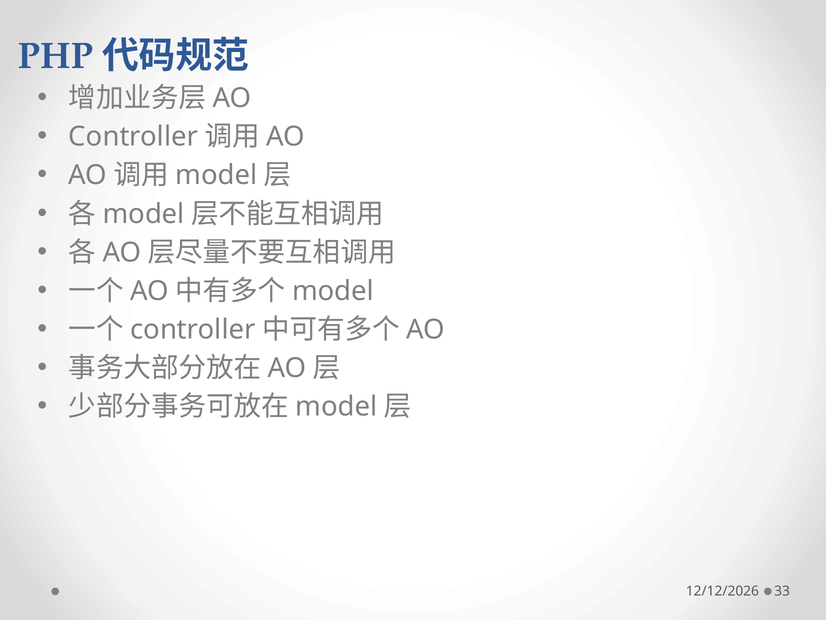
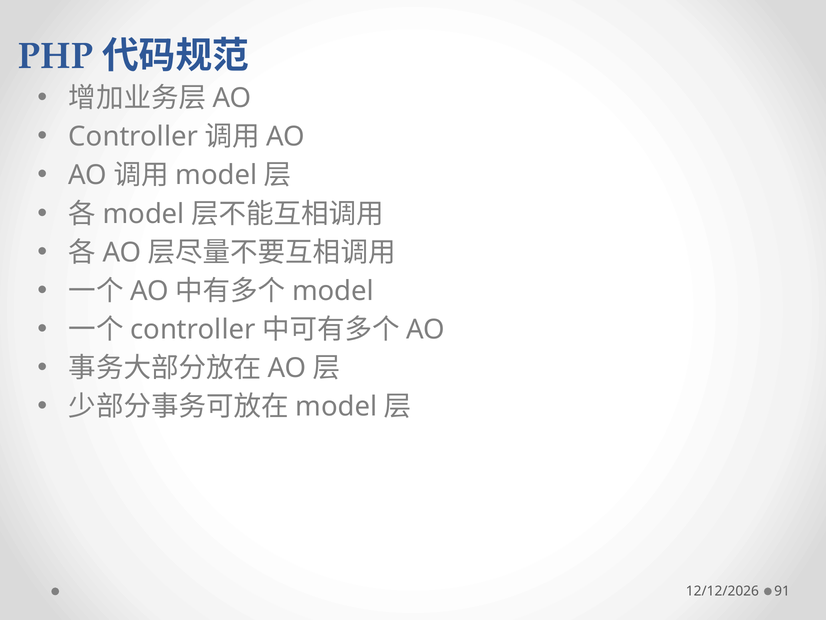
33: 33 -> 91
